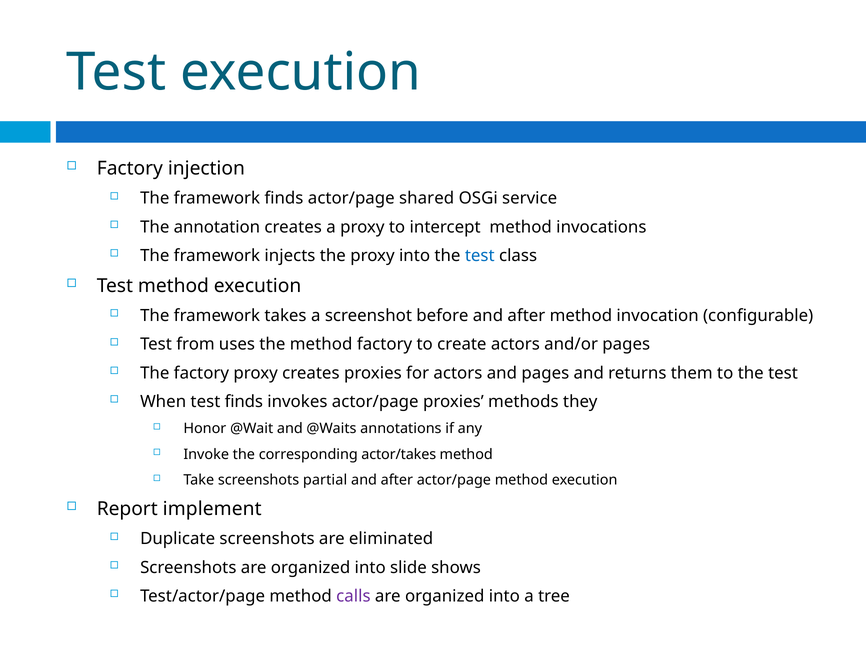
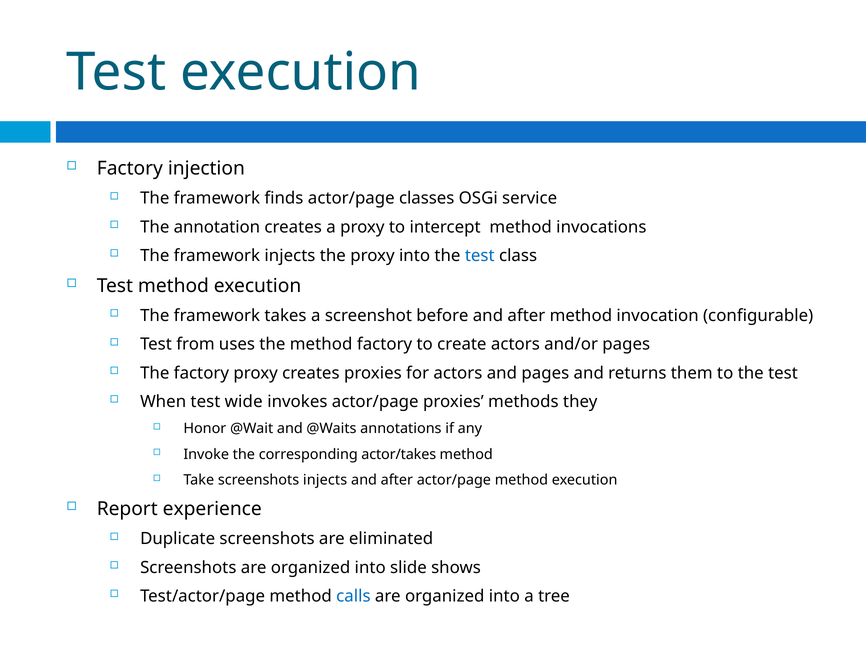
shared: shared -> classes
test finds: finds -> wide
screenshots partial: partial -> injects
implement: implement -> experience
calls colour: purple -> blue
